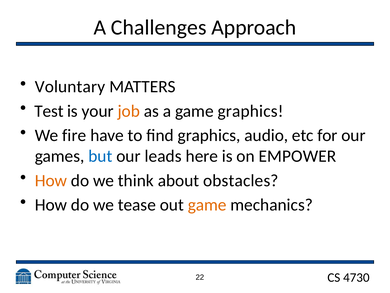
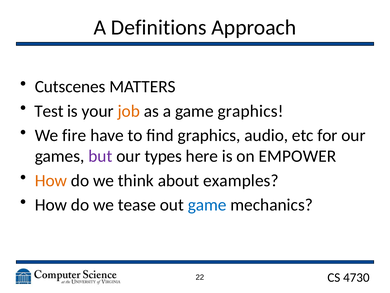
Challenges: Challenges -> Definitions
Voluntary: Voluntary -> Cutscenes
but colour: blue -> purple
leads: leads -> types
obstacles: obstacles -> examples
game at (207, 204) colour: orange -> blue
